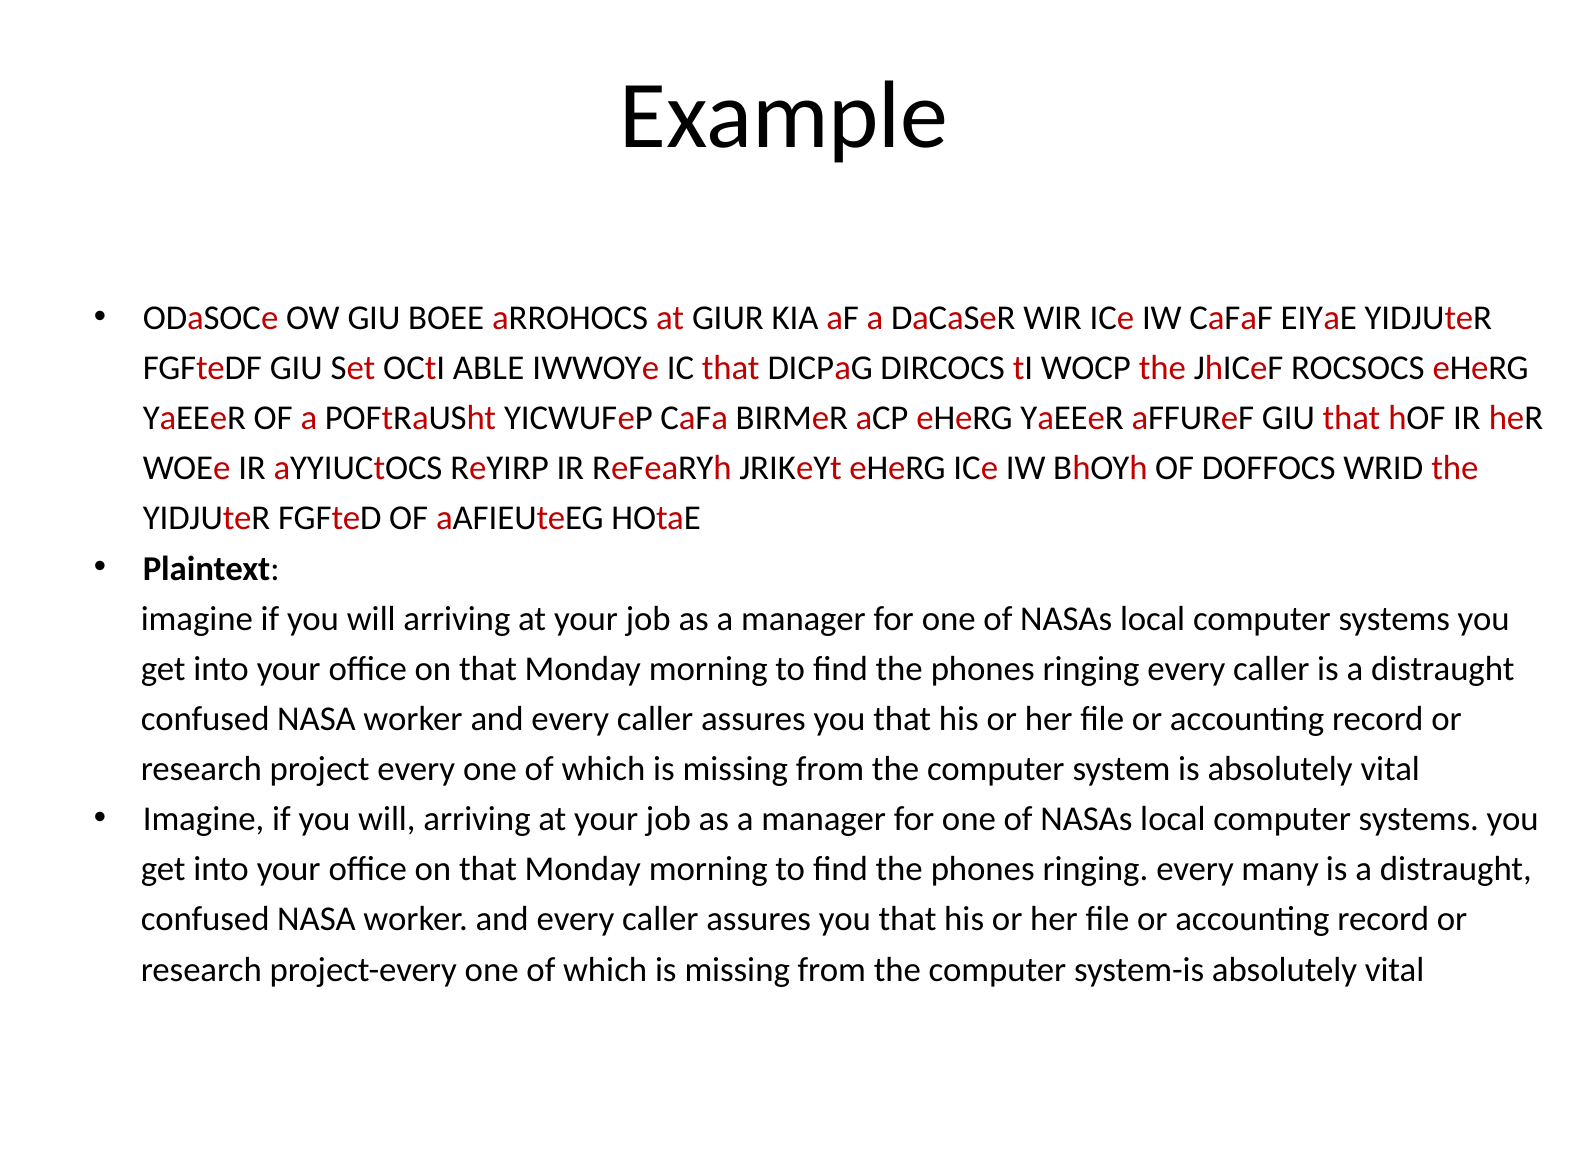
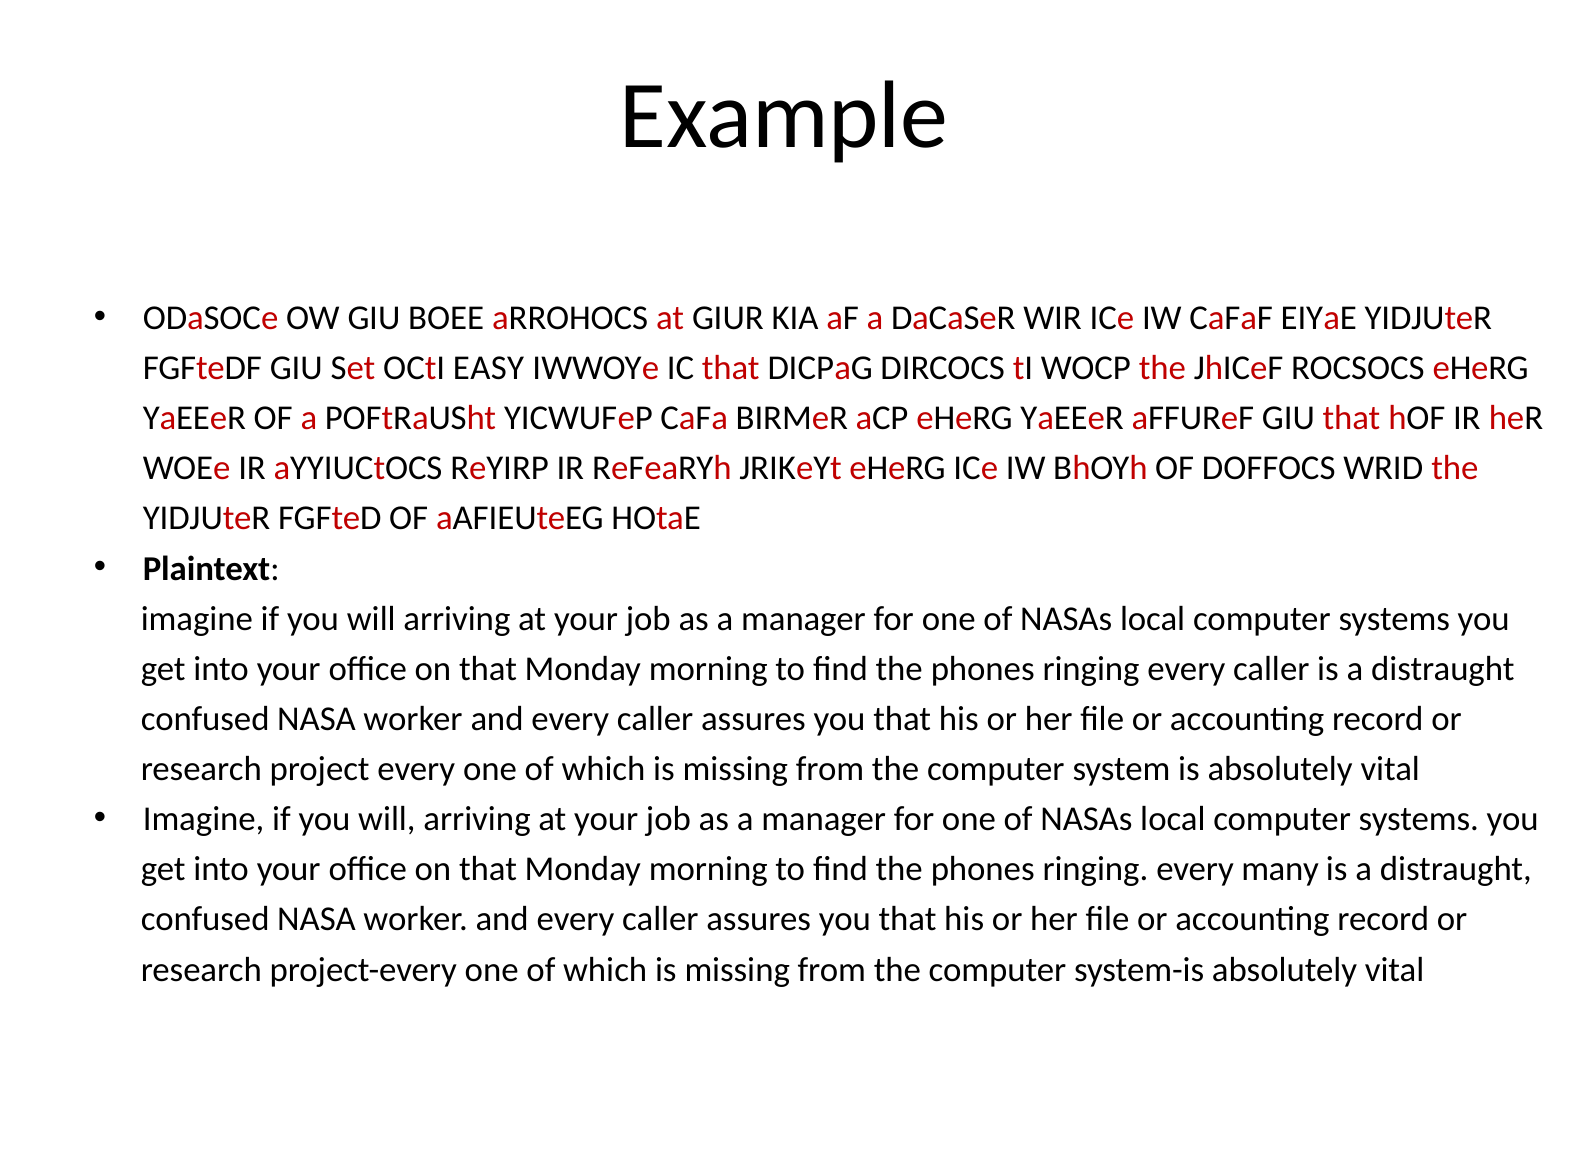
ABLE: ABLE -> EASY
